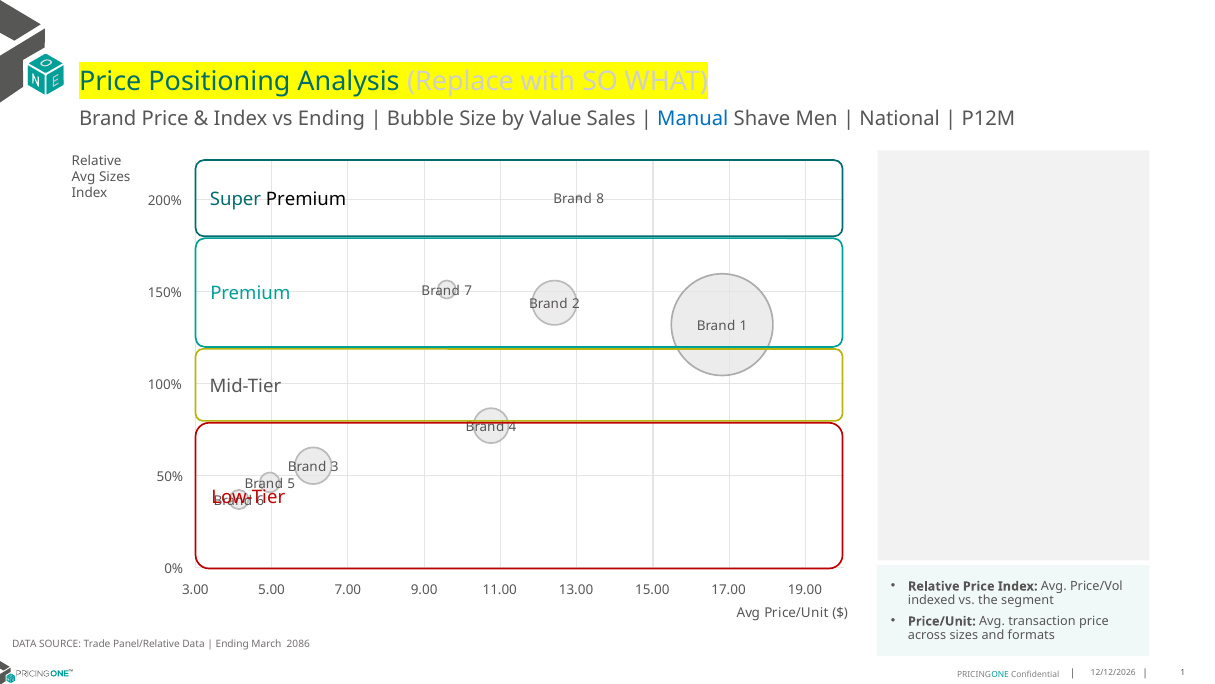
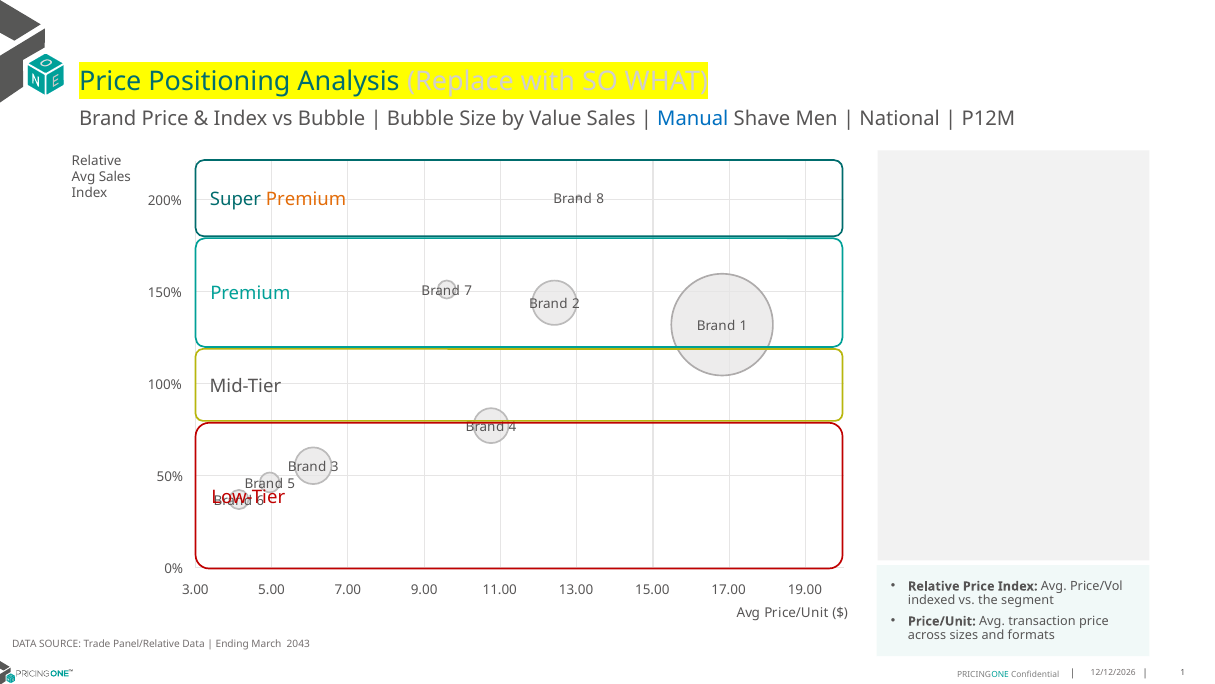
vs Ending: Ending -> Bubble
Avg Sizes: Sizes -> Sales
Premium at (306, 199) colour: black -> orange
2086: 2086 -> 2043
